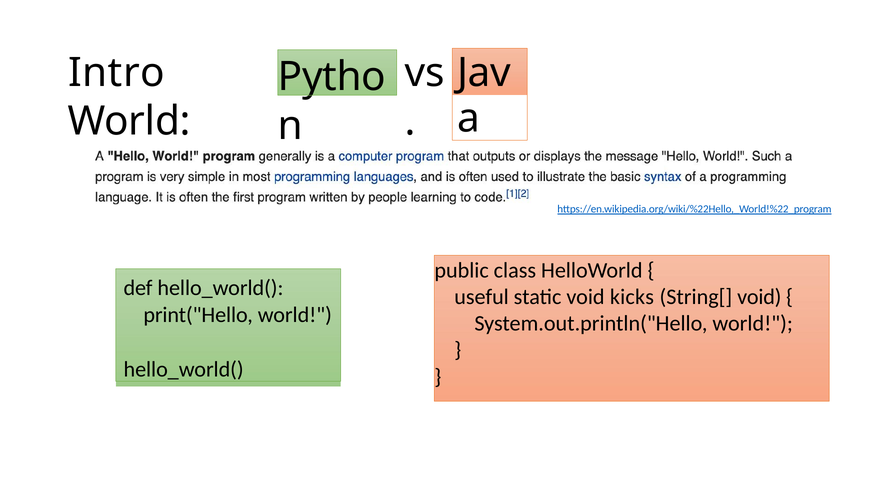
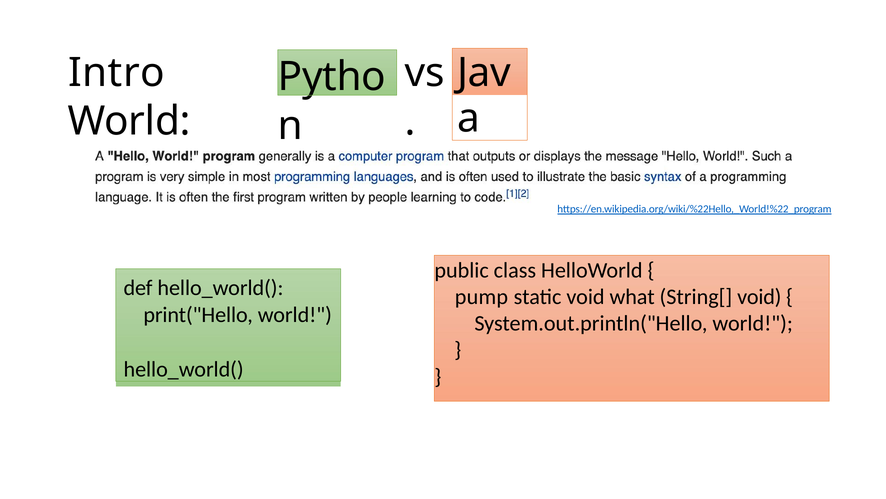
useful: useful -> pump
kicks: kicks -> what
